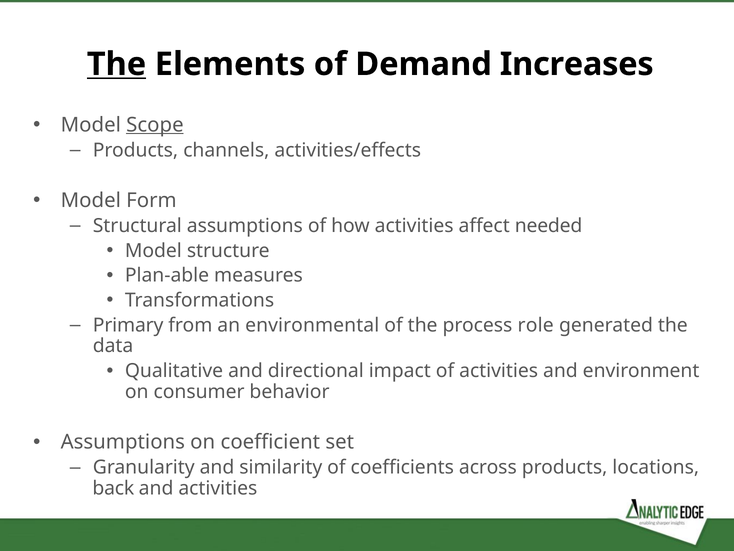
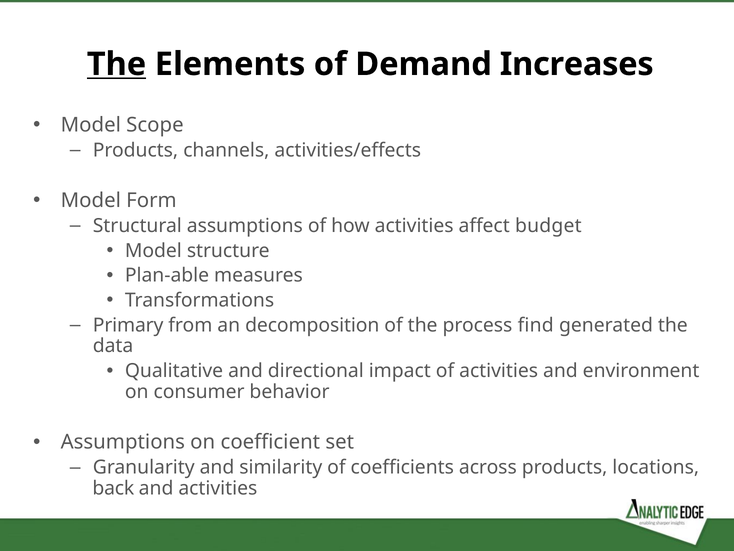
Scope underline: present -> none
needed: needed -> budget
environmental: environmental -> decomposition
role: role -> find
